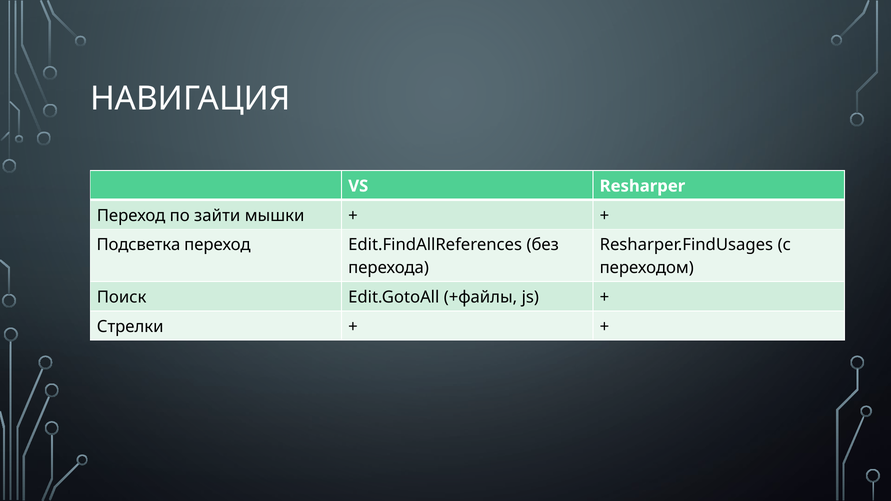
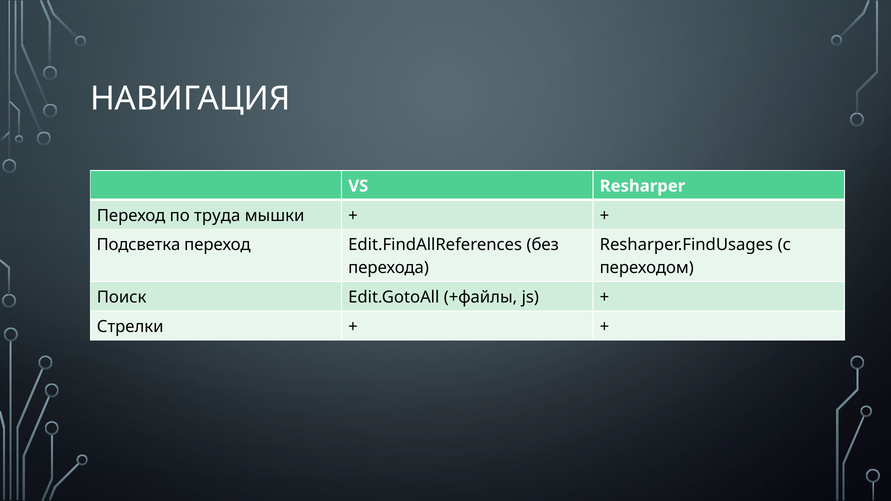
зайти: зайти -> труда
